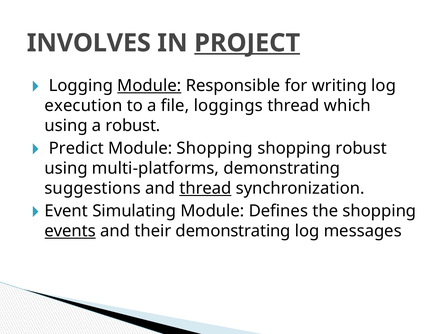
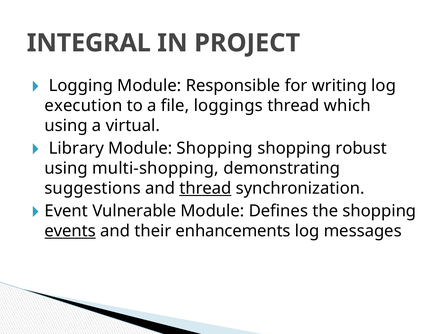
INVOLVES: INVOLVES -> INTEGRAL
PROJECT underline: present -> none
Module at (149, 86) underline: present -> none
a robust: robust -> virtual
Predict: Predict -> Library
multi-platforms: multi-platforms -> multi-shopping
Simulating: Simulating -> Vulnerable
their demonstrating: demonstrating -> enhancements
